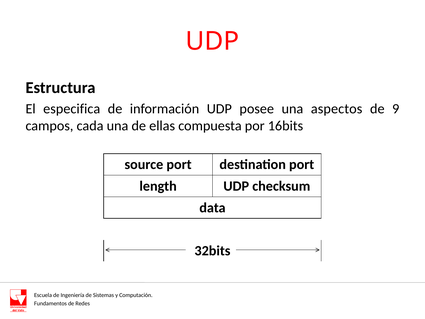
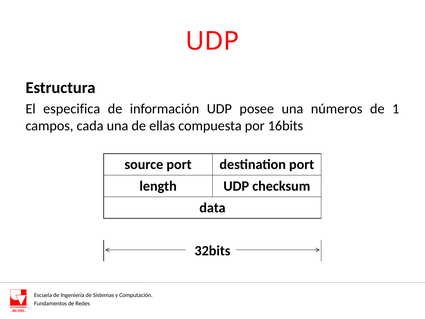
aspectos: aspectos -> números
9: 9 -> 1
